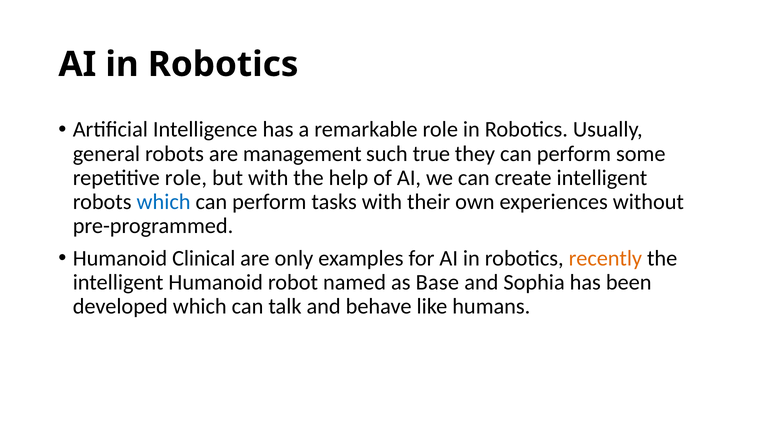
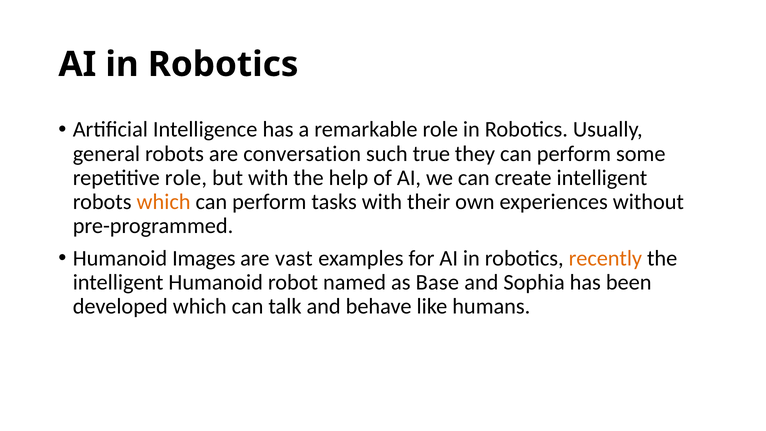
management: management -> conversation
which at (164, 202) colour: blue -> orange
Clinical: Clinical -> Images
only: only -> vast
